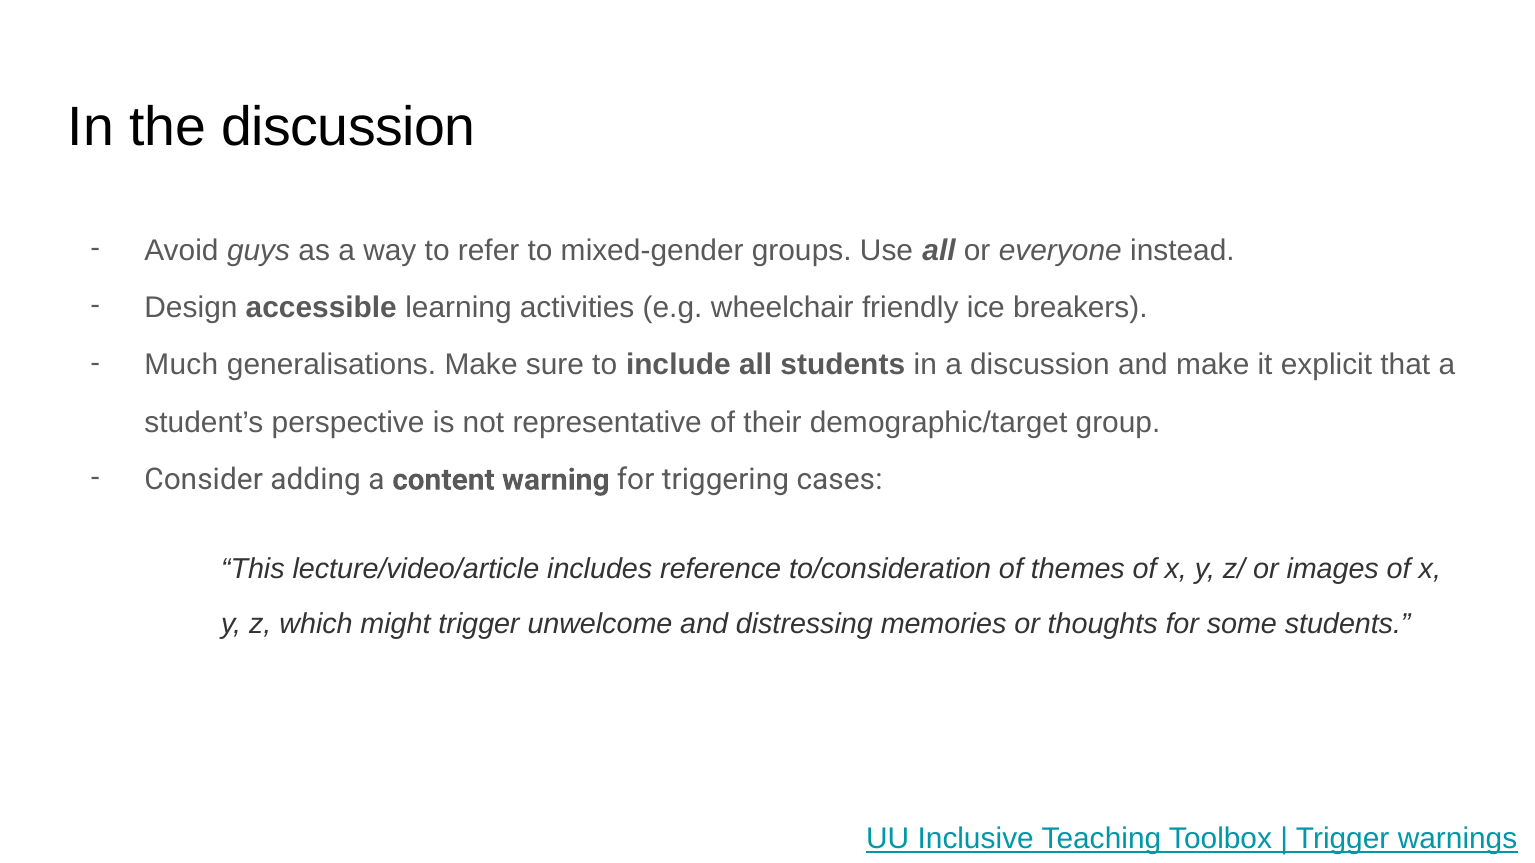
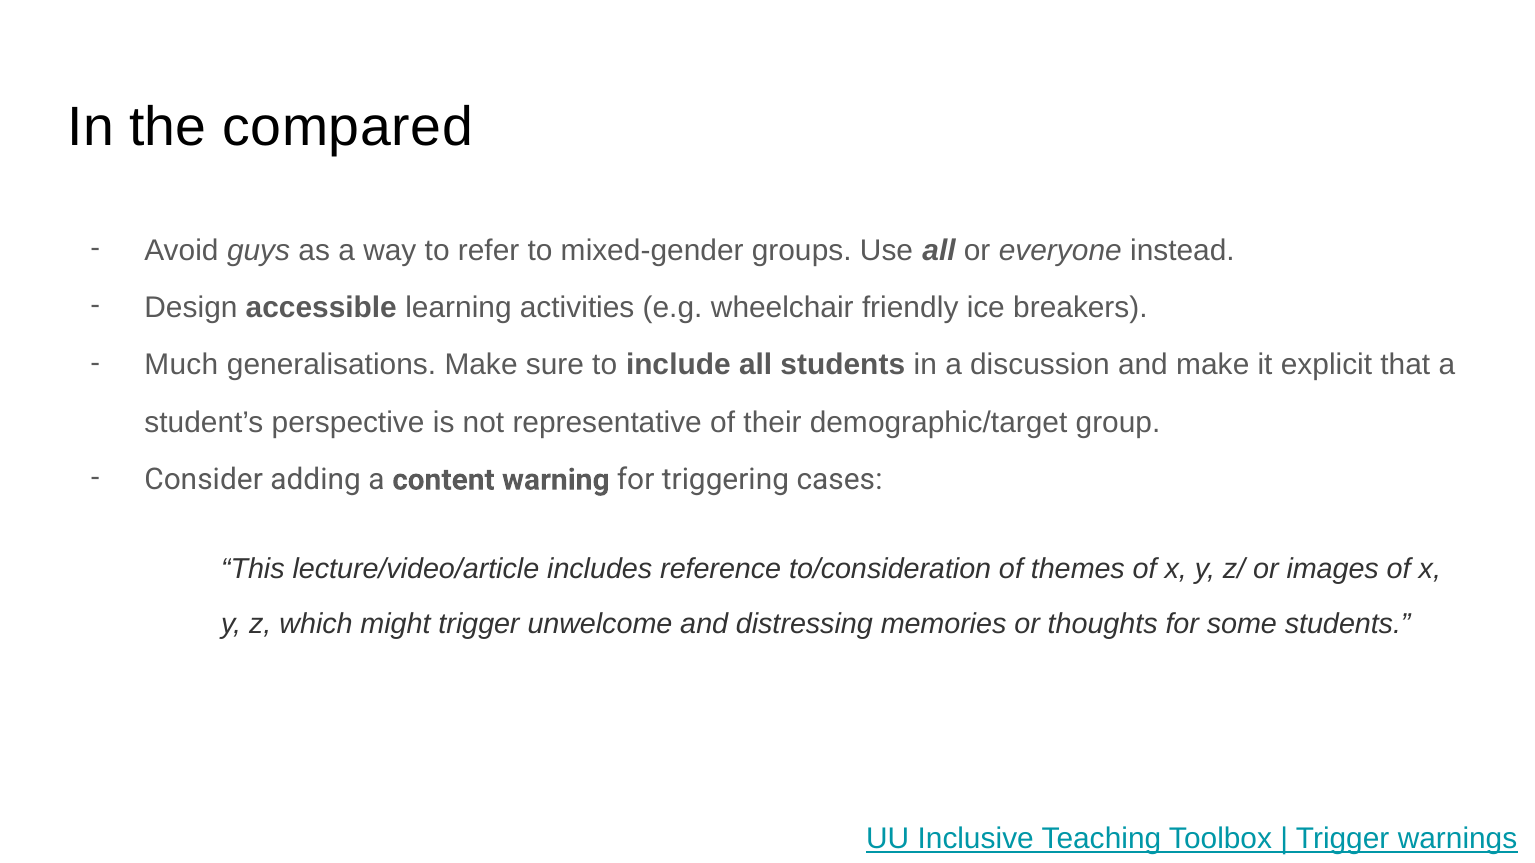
the discussion: discussion -> compared
